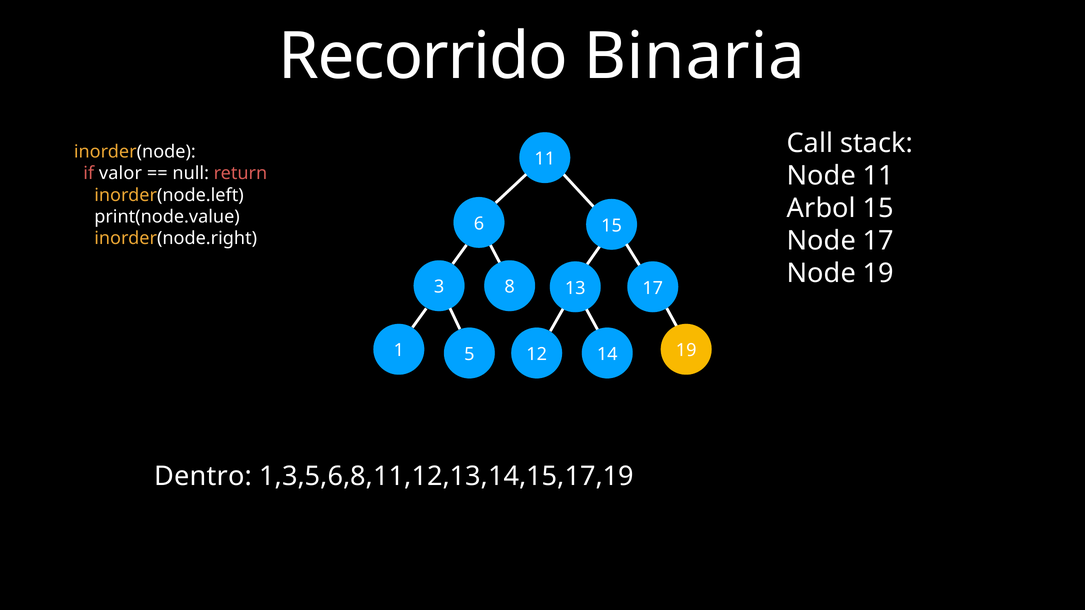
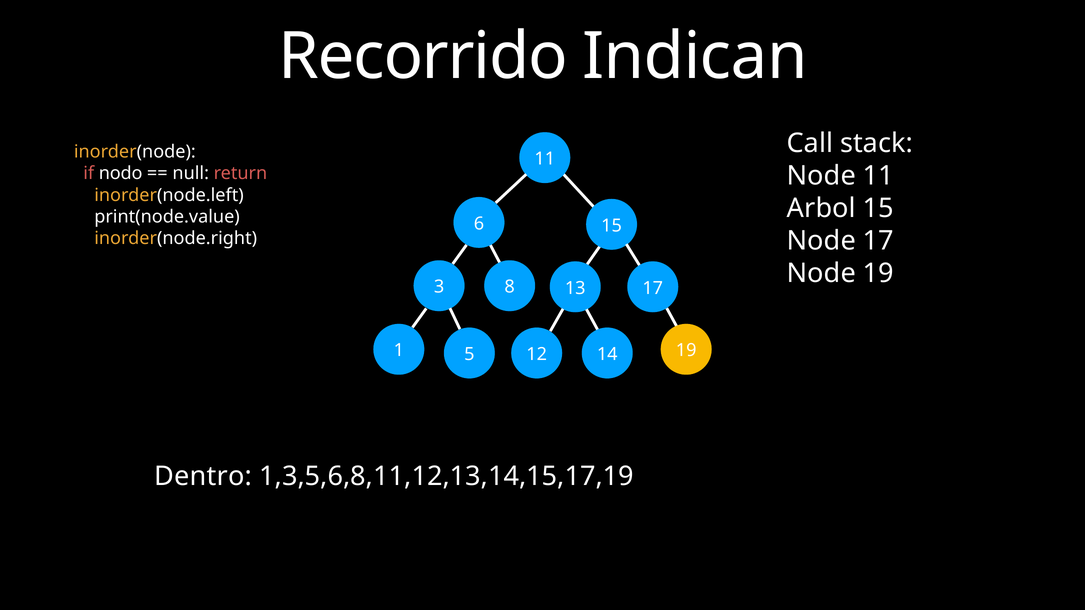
Binaria: Binaria -> Indican
valor: valor -> nodo
